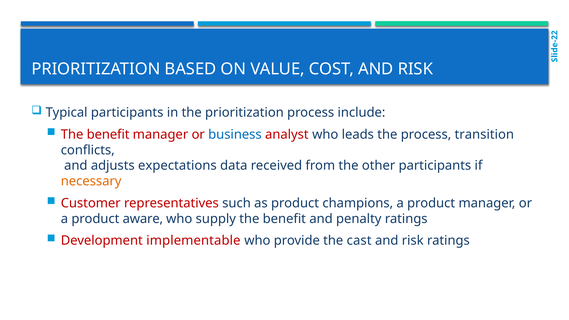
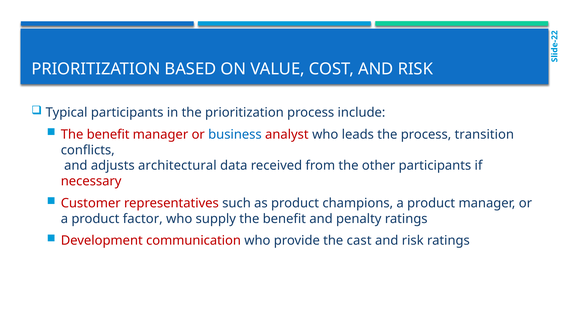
expectations: expectations -> architectural
necessary colour: orange -> red
aware: aware -> factor
implementable: implementable -> communication
